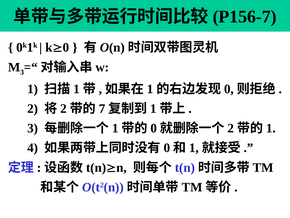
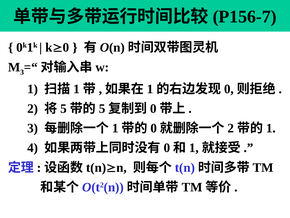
2 at (64, 108): 2 -> 5
7 at (102, 108): 7 -> 5
1 at (153, 108): 1 -> 0
